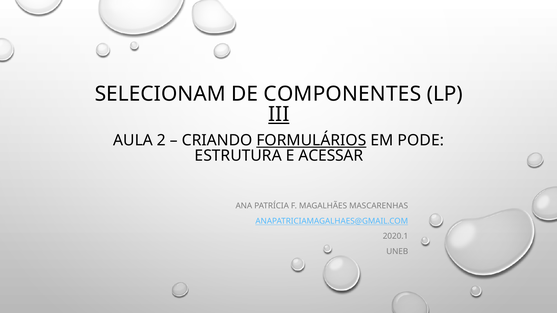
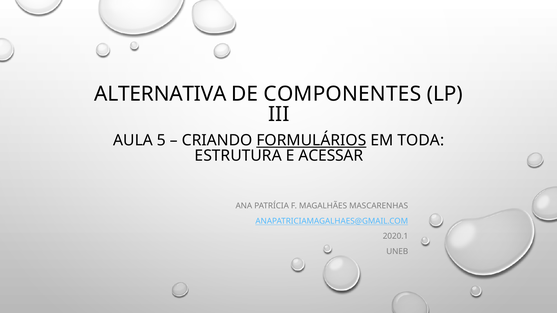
SELECIONAM: SELECIONAM -> ALTERNATIVA
III underline: present -> none
2: 2 -> 5
PODE: PODE -> TODA
